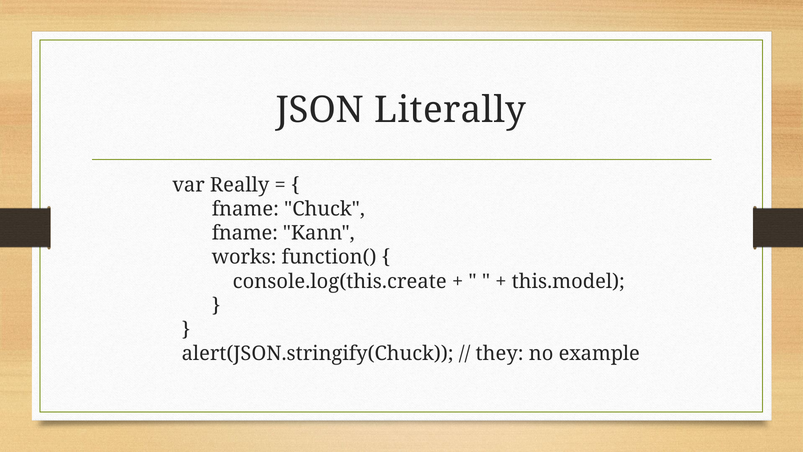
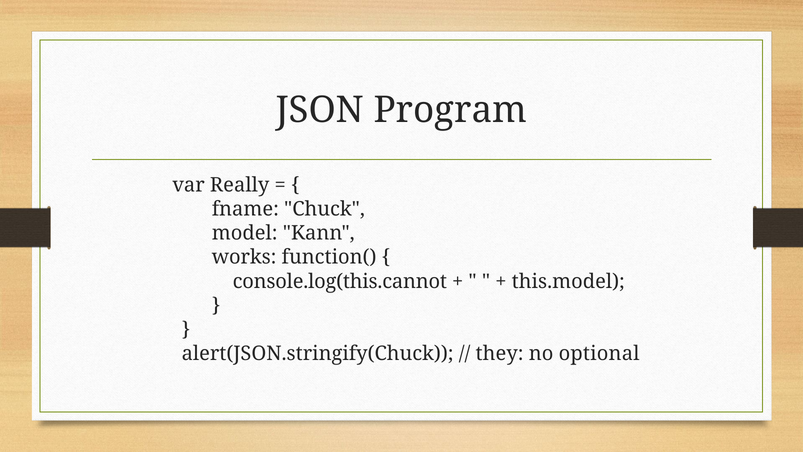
Literally: Literally -> Program
fname at (245, 233): fname -> model
console.log(this.create: console.log(this.create -> console.log(this.cannot
example: example -> optional
